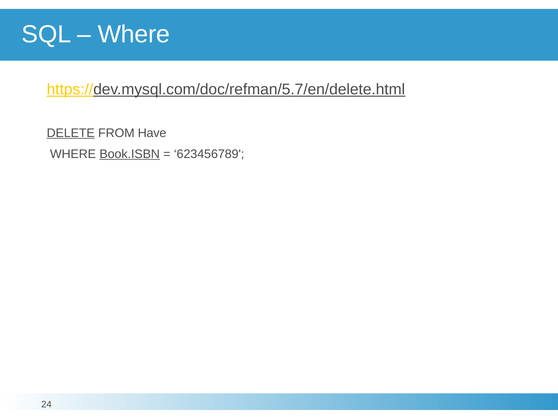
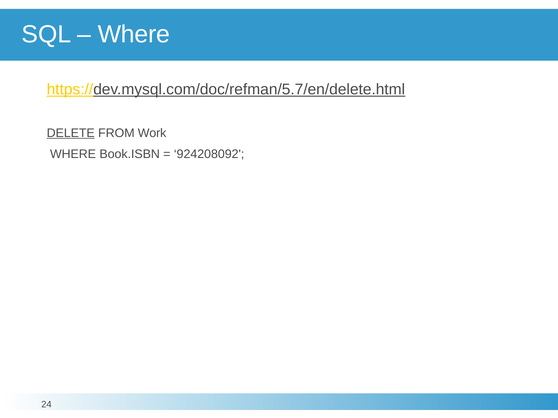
Have: Have -> Work
Book.ISBN underline: present -> none
623456789: 623456789 -> 924208092
